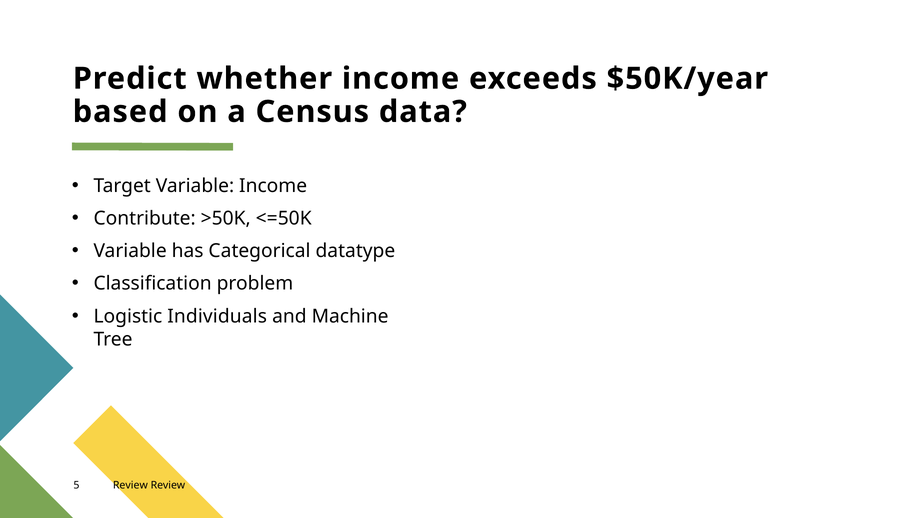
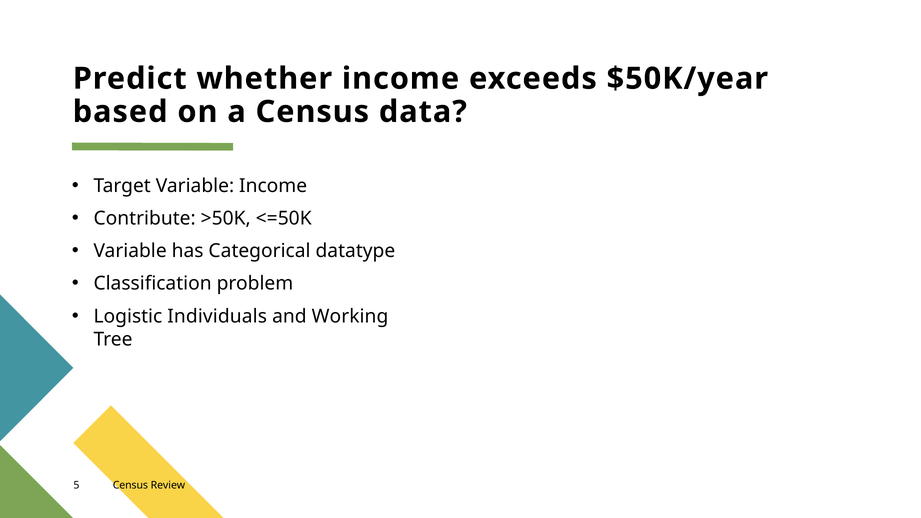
Machine: Machine -> Working
Review at (130, 485): Review -> Census
